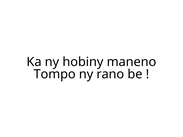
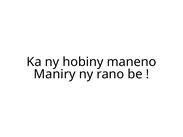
Tompo: Tompo -> Maniry
